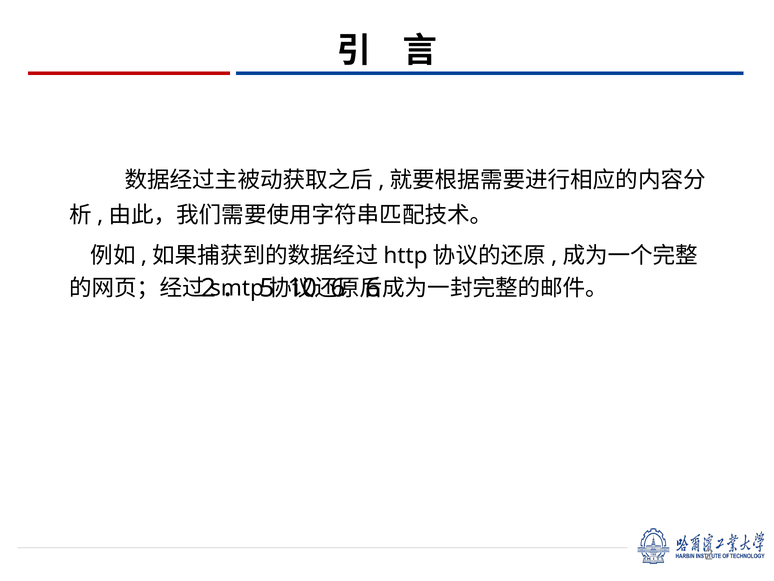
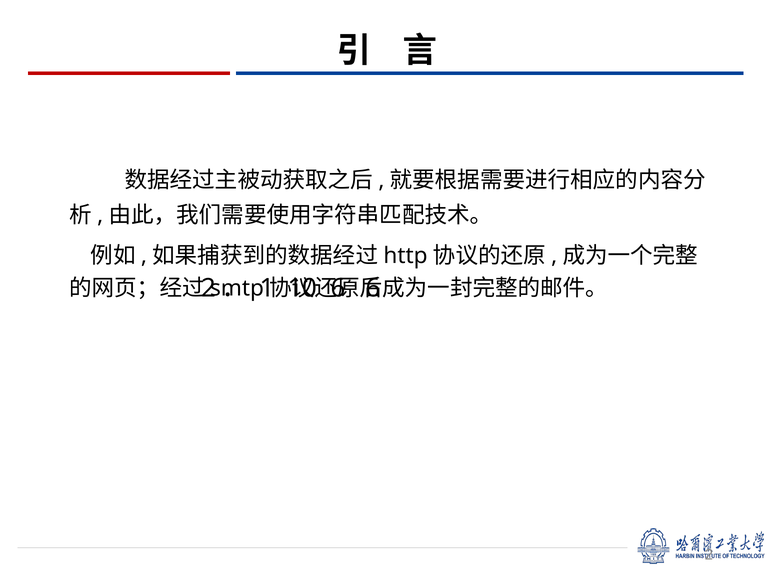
5: 5 -> 1
